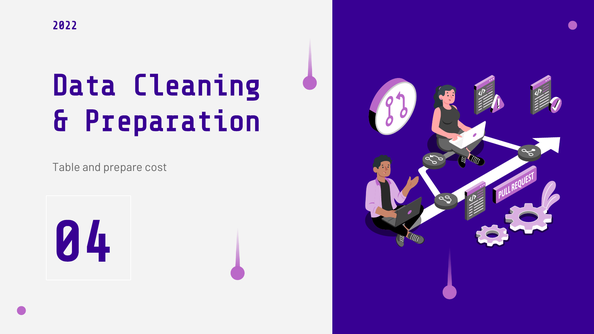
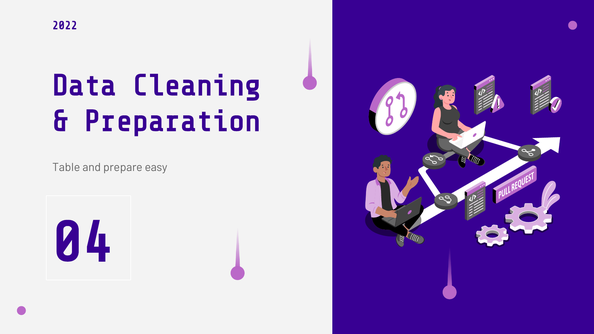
cost: cost -> easy
